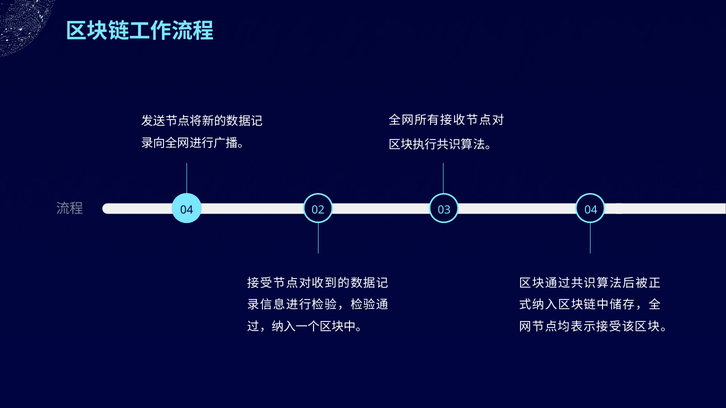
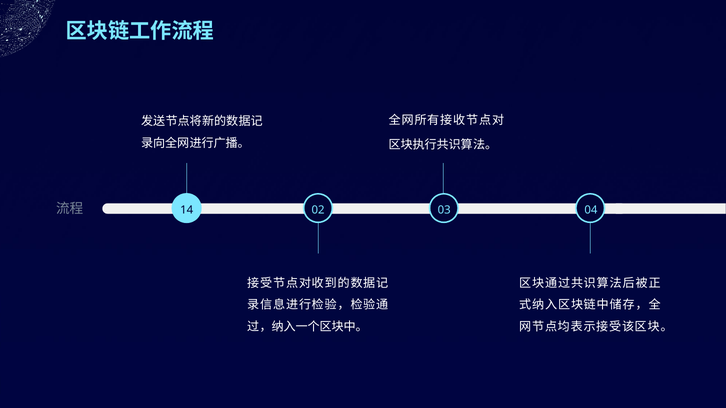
04 at (187, 210): 04 -> 14
